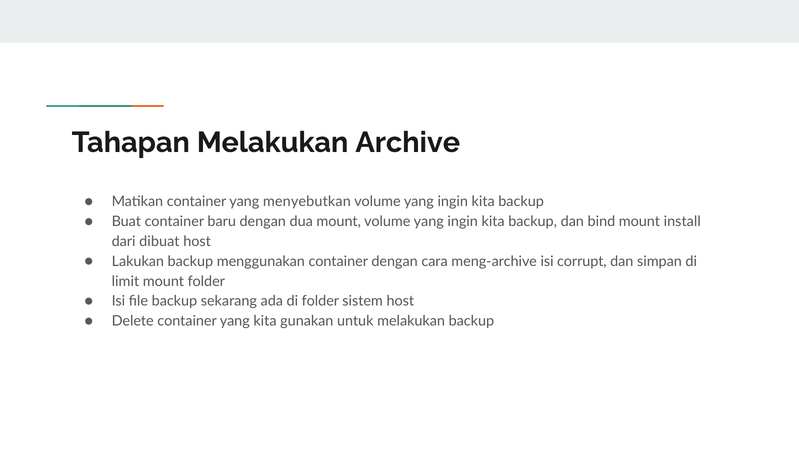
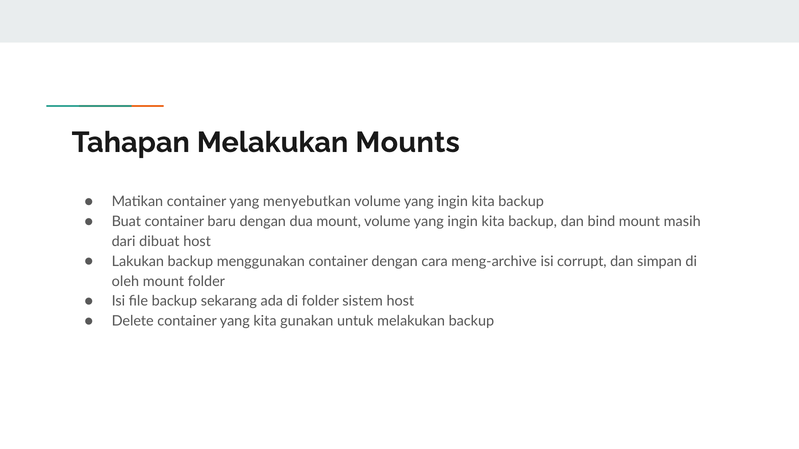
Archive: Archive -> Mounts
install: install -> masih
limit: limit -> oleh
